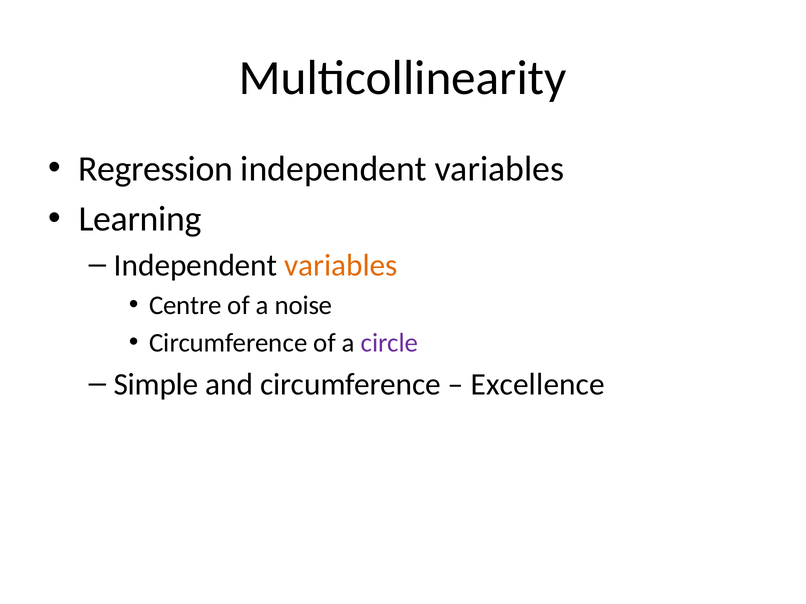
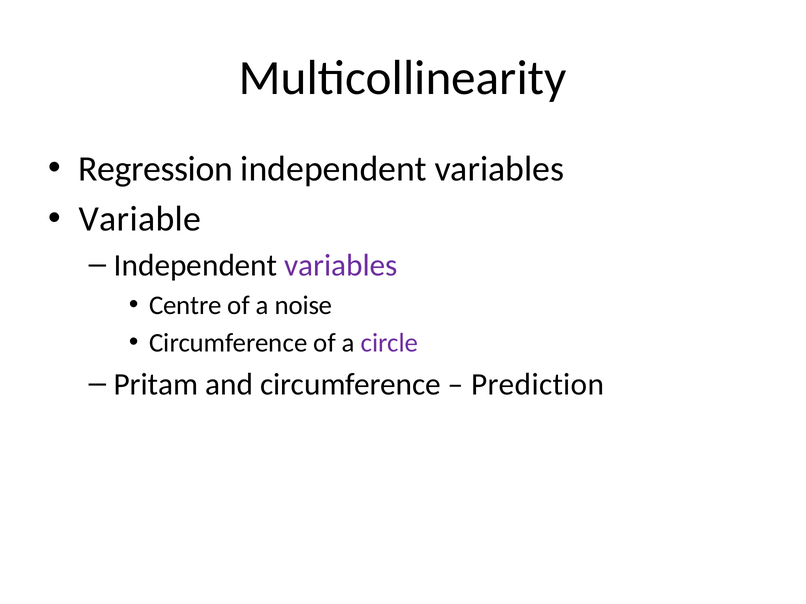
Learning: Learning -> Variable
variables at (341, 266) colour: orange -> purple
Simple: Simple -> Pritam
Excellence: Excellence -> Prediction
